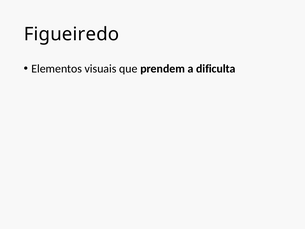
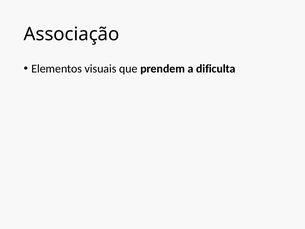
Figueiredo: Figueiredo -> Associação
